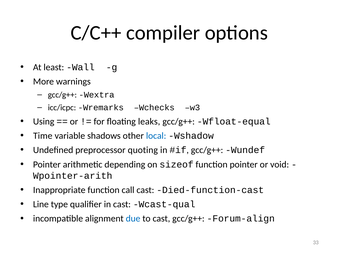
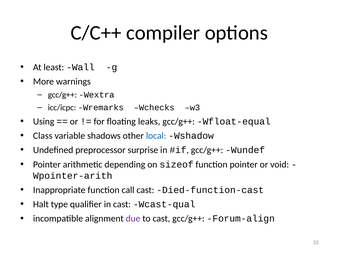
Time: Time -> Class
quoting: quoting -> surprise
Line: Line -> Halt
due colour: blue -> purple
